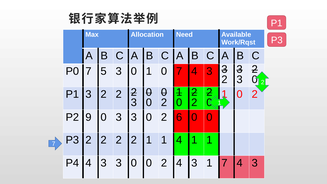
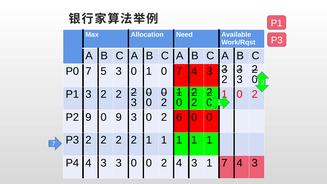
0 3: 3 -> 9
2 1 1 4: 4 -> 1
